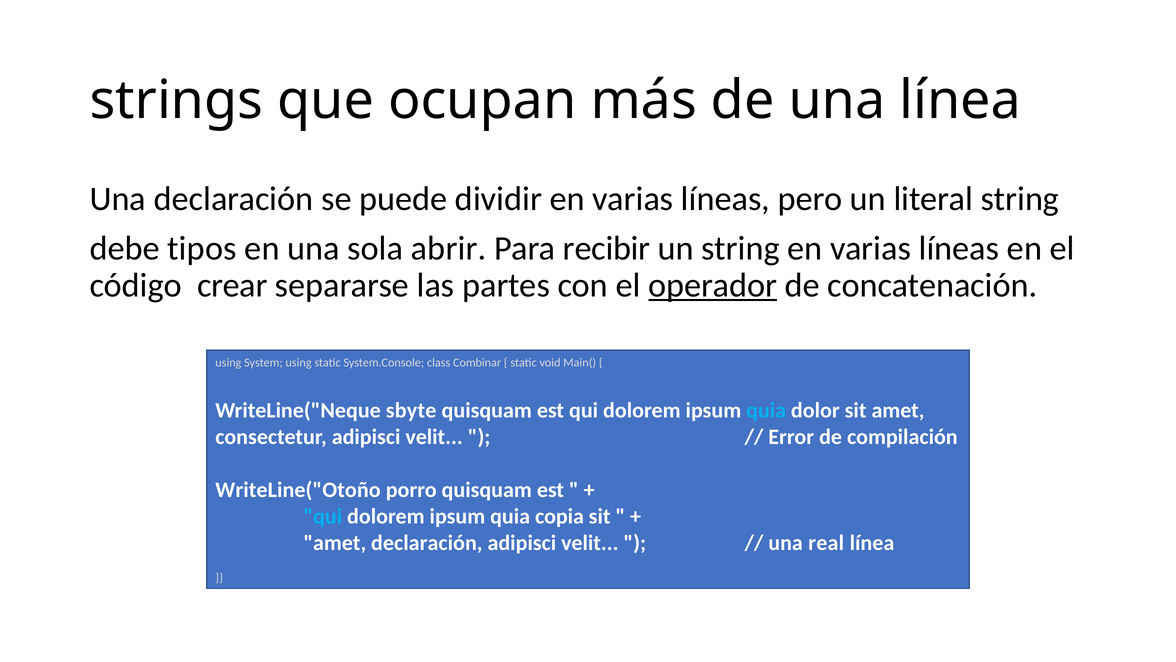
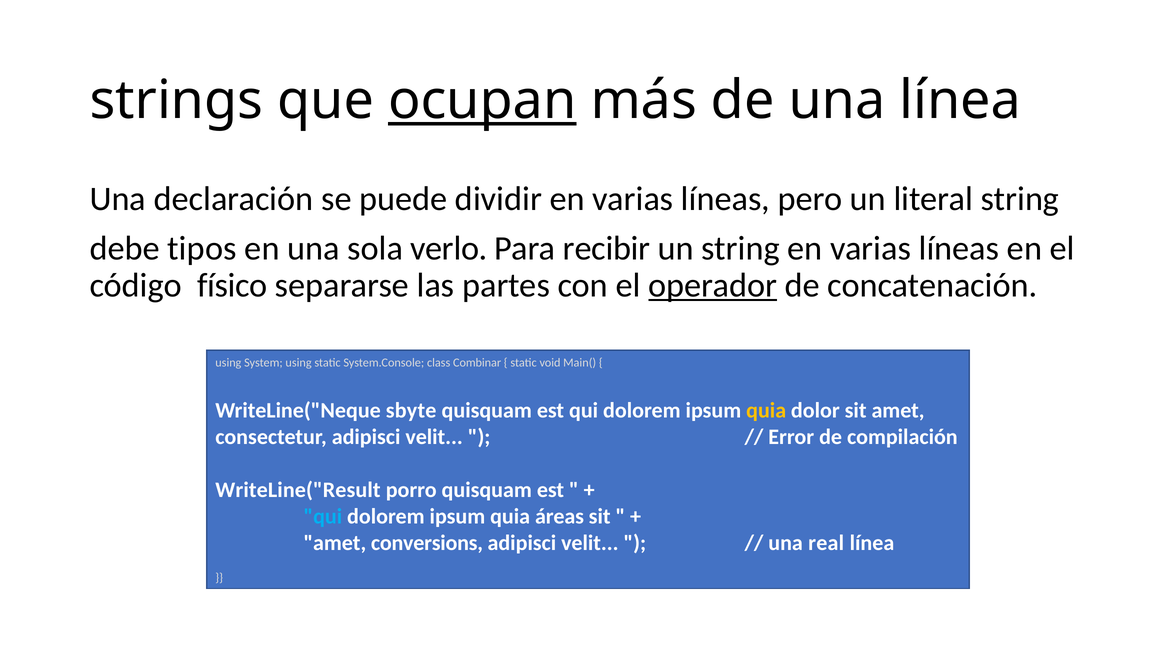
ocupan underline: none -> present
abrir: abrir -> verlo
crear: crear -> físico
quia at (766, 410) colour: light blue -> yellow
WriteLine("Otoño: WriteLine("Otoño -> WriteLine("Result
copia: copia -> áreas
amet declaración: declaración -> conversions
